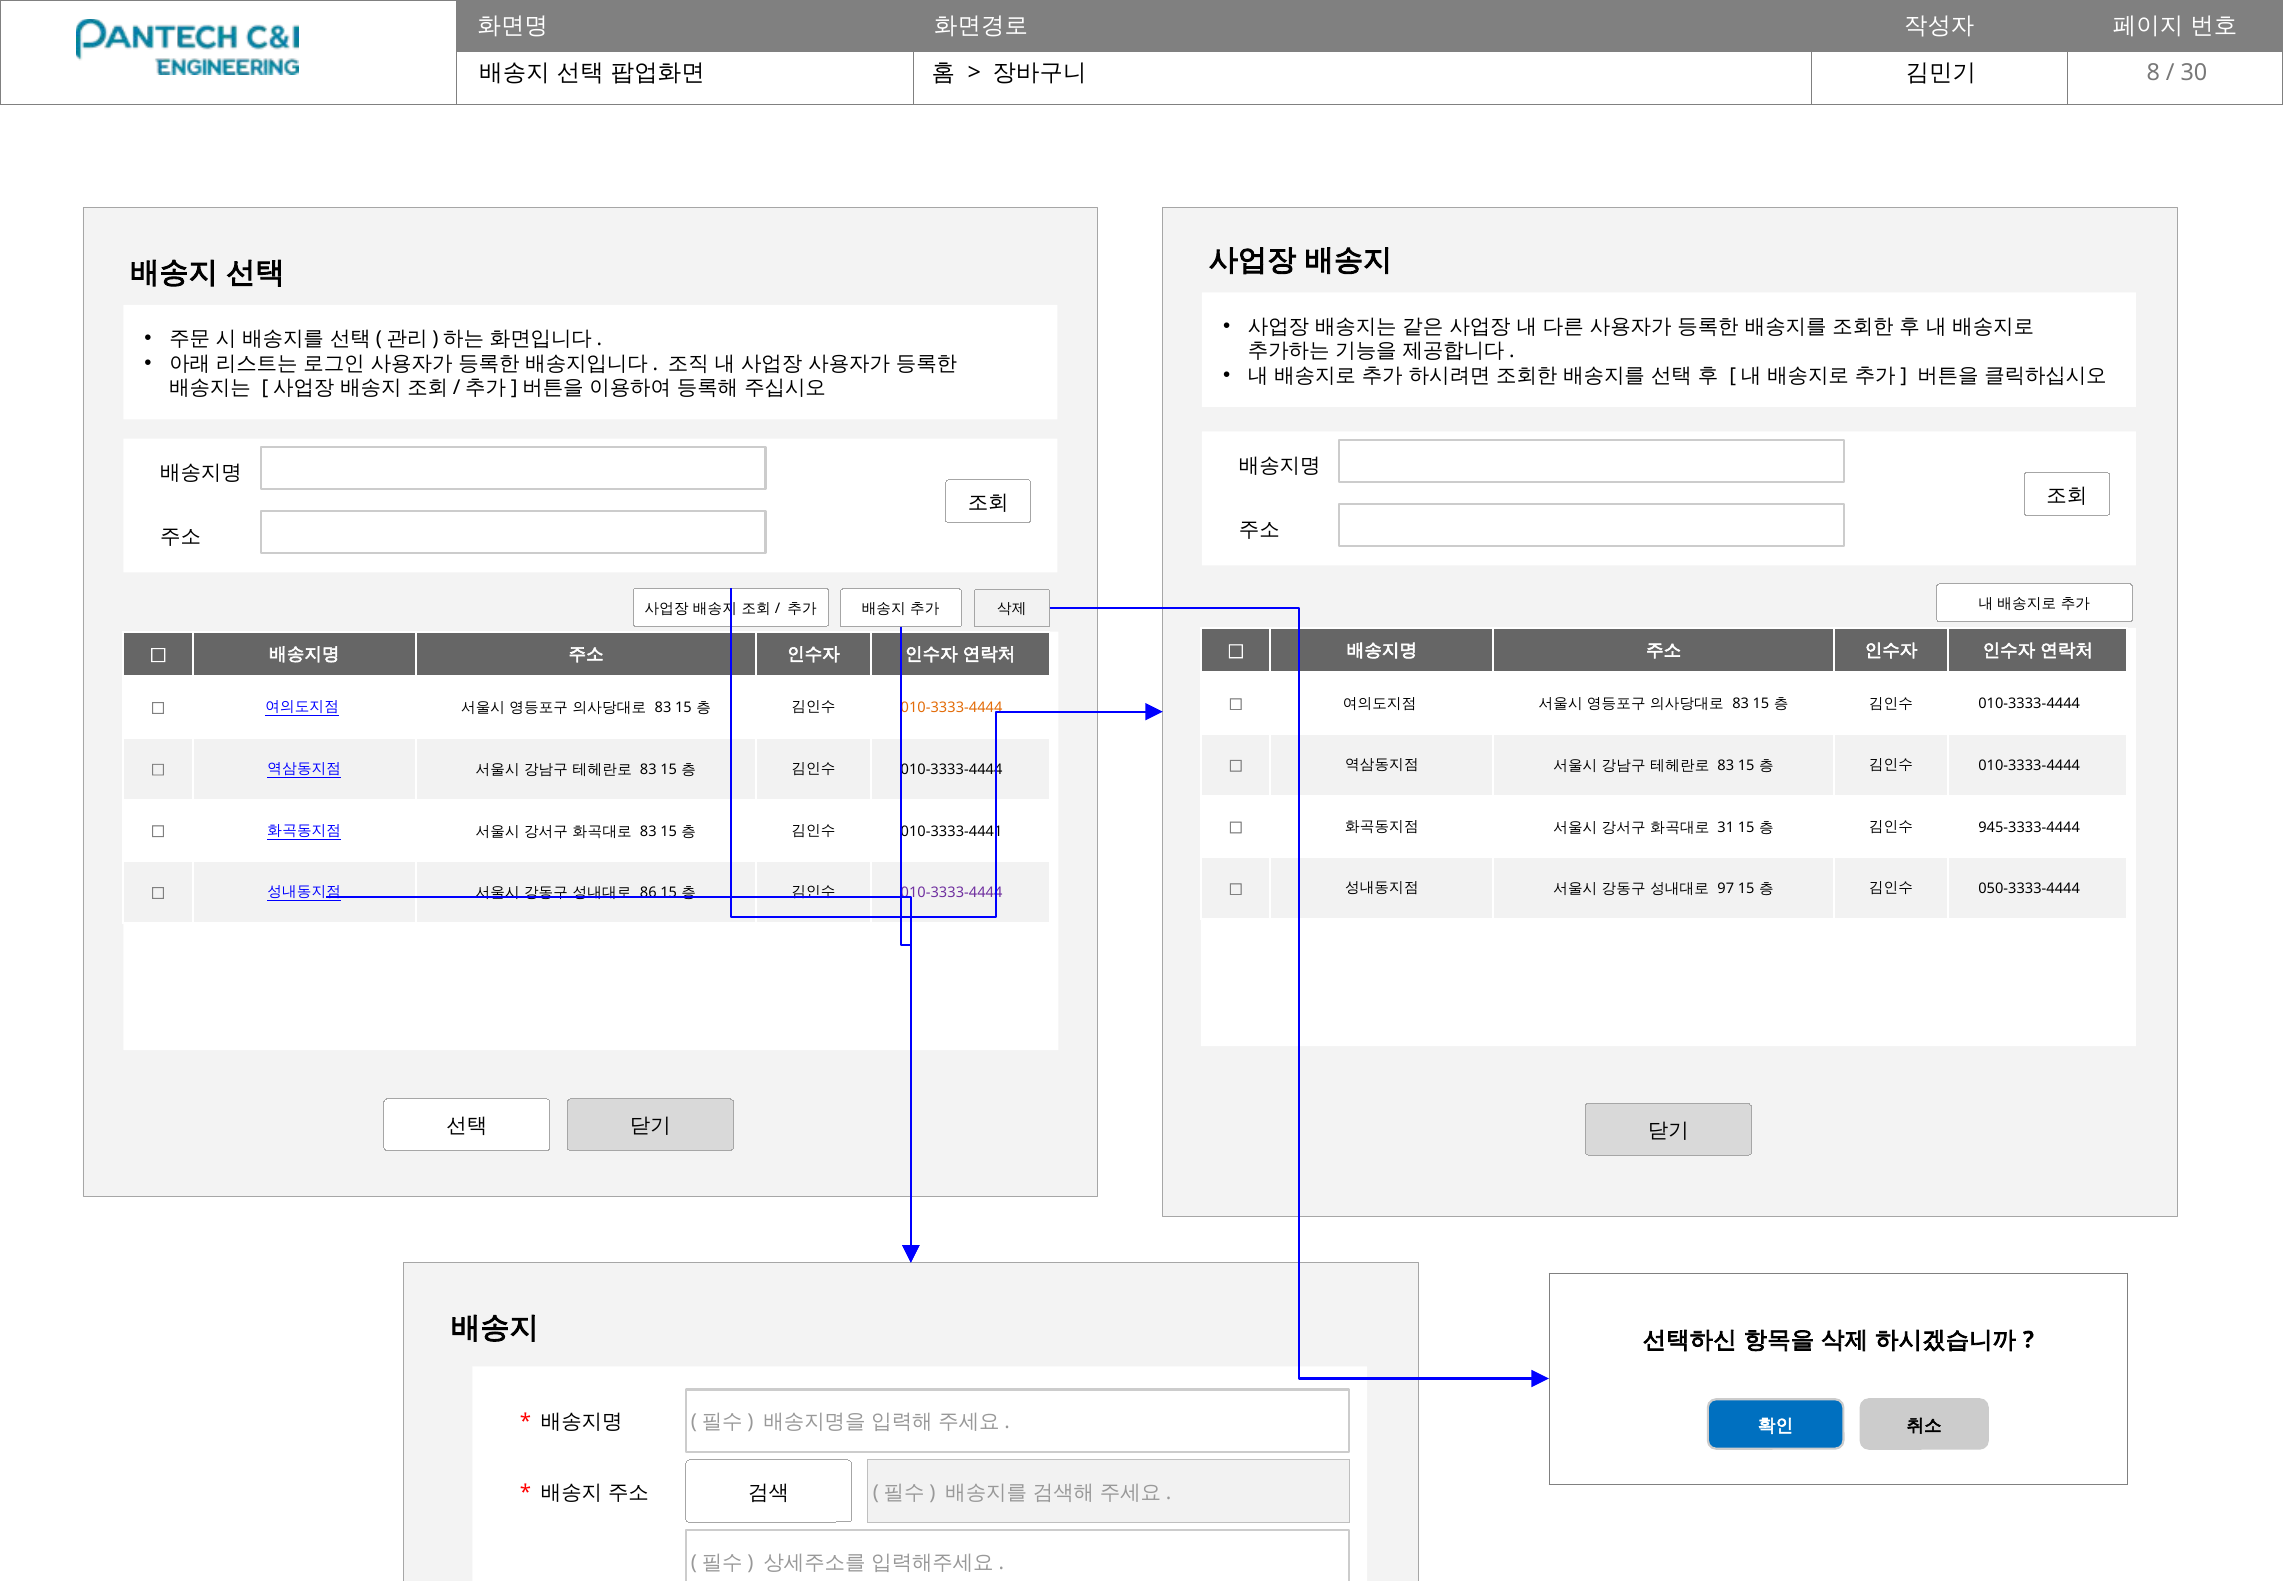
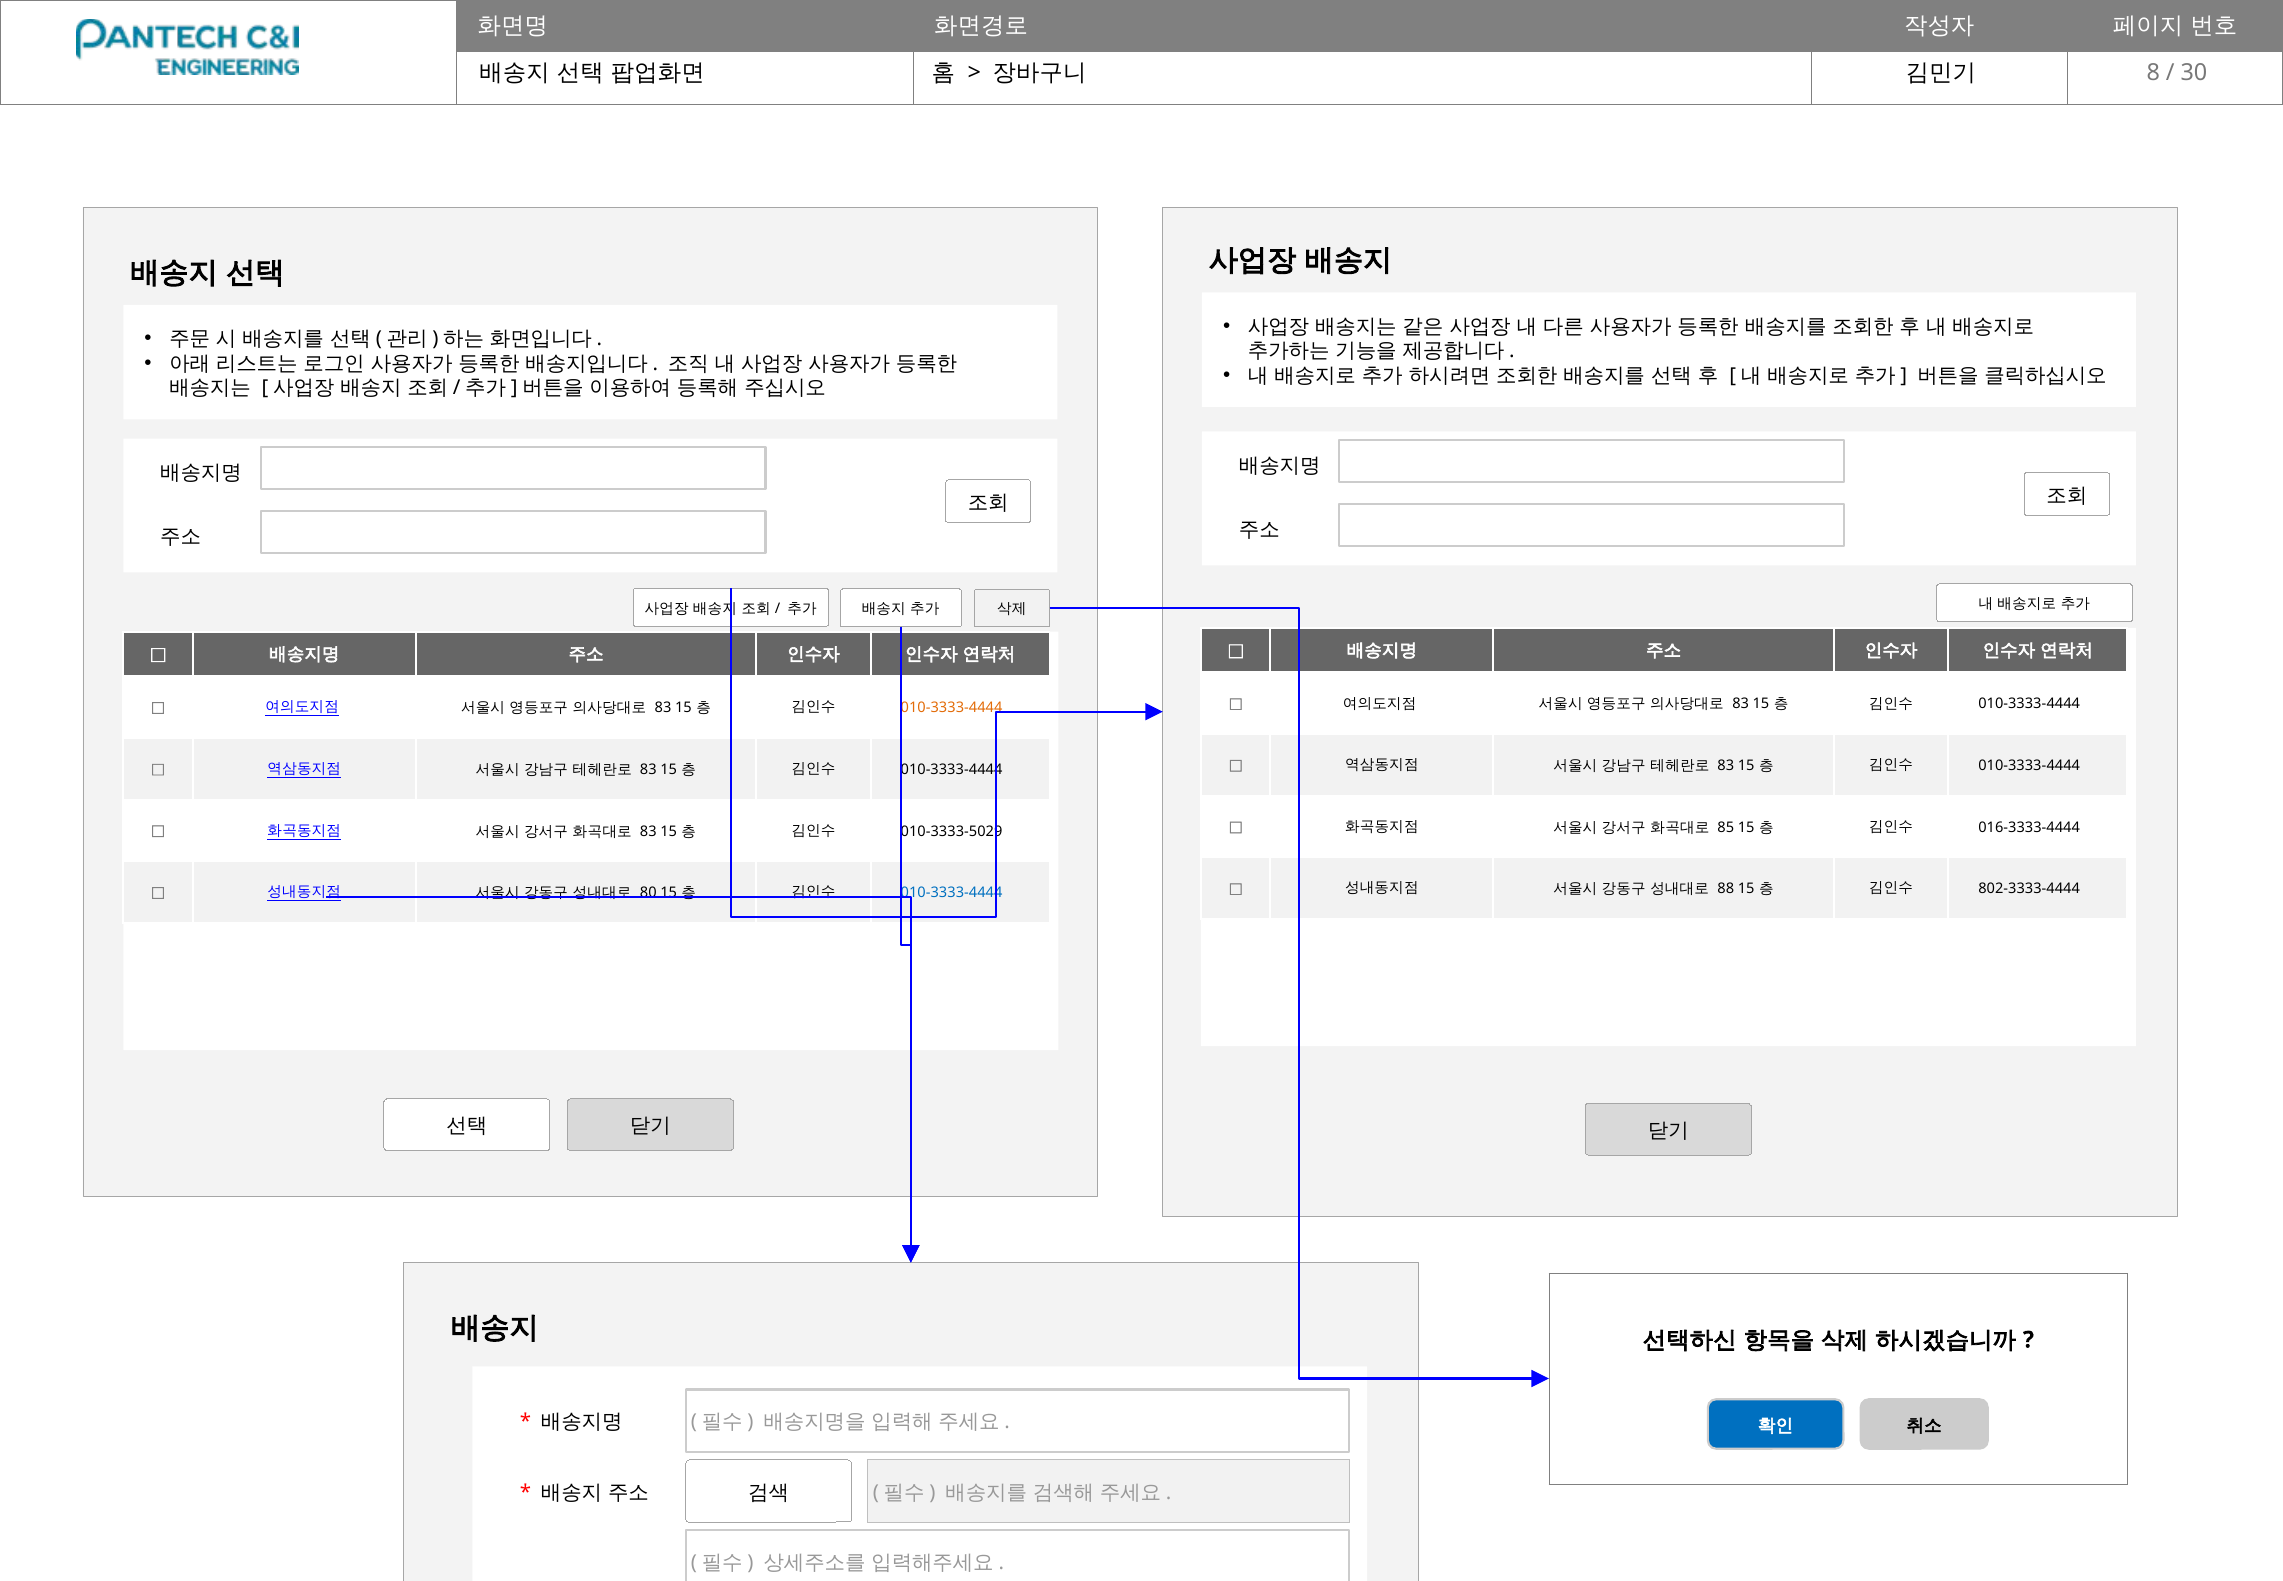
31: 31 -> 85
945-3333-4444: 945-3333-4444 -> 016-3333-4444
010-3333-4441: 010-3333-4441 -> 010-3333-5029
97: 97 -> 88
050-3333-4444: 050-3333-4444 -> 802-3333-4444
86: 86 -> 80
010-3333-4444 at (952, 893) colour: purple -> blue
